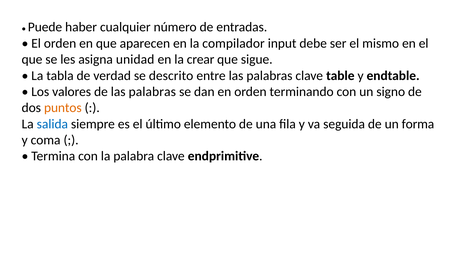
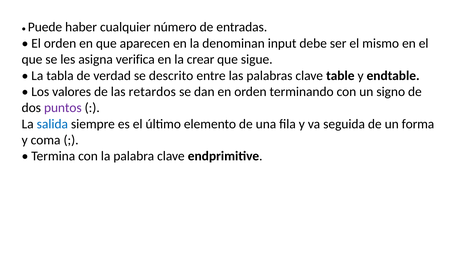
compilador: compilador -> denominan
unidad: unidad -> verifica
de las palabras: palabras -> retardos
puntos colour: orange -> purple
